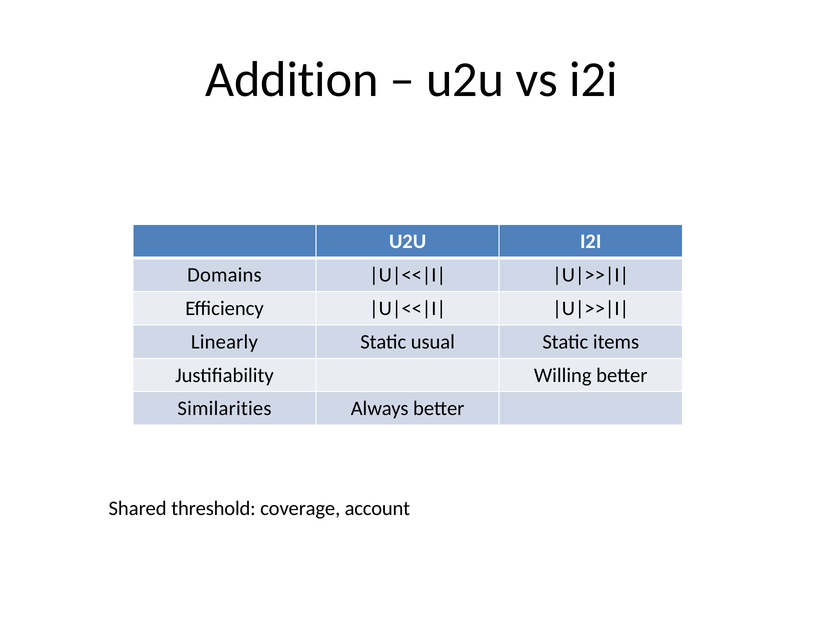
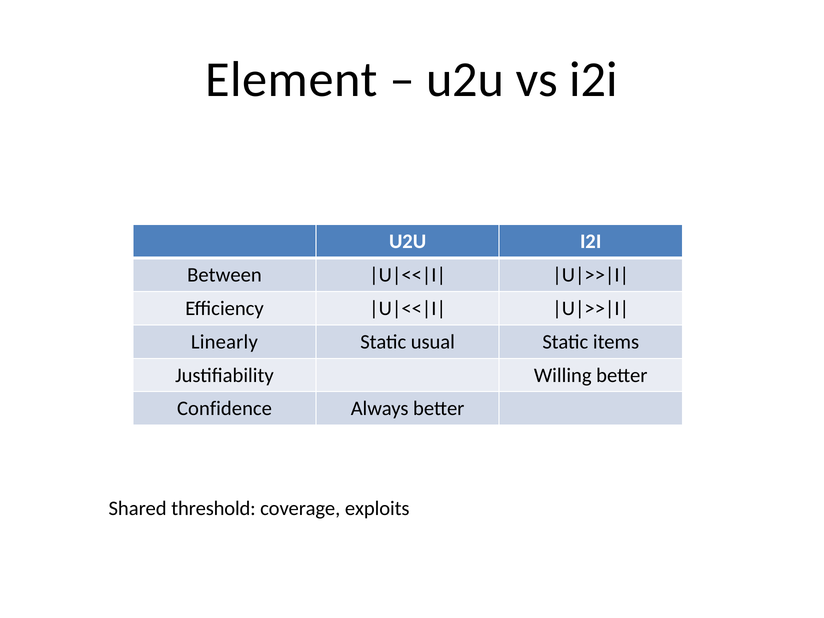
Addition: Addition -> Element
Domains: Domains -> Between
Similarities: Similarities -> Confidence
account: account -> exploits
